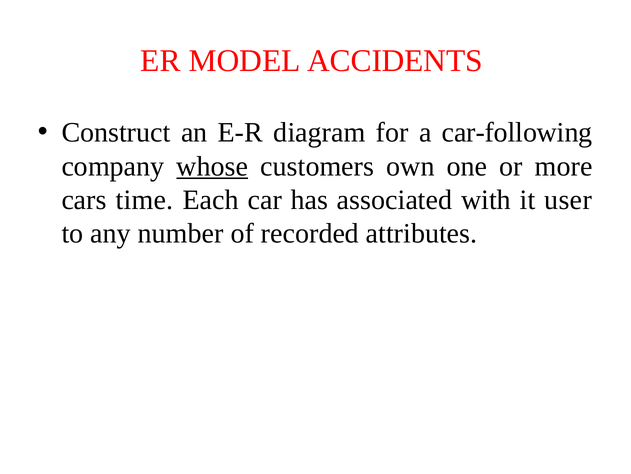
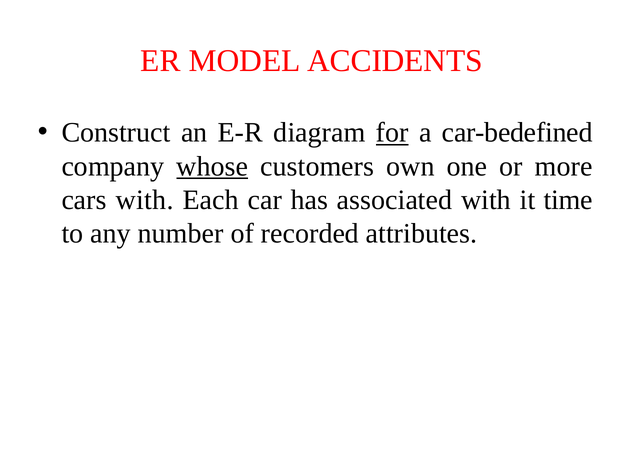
for underline: none -> present
car-following: car-following -> car-bedefined
cars time: time -> with
user: user -> time
